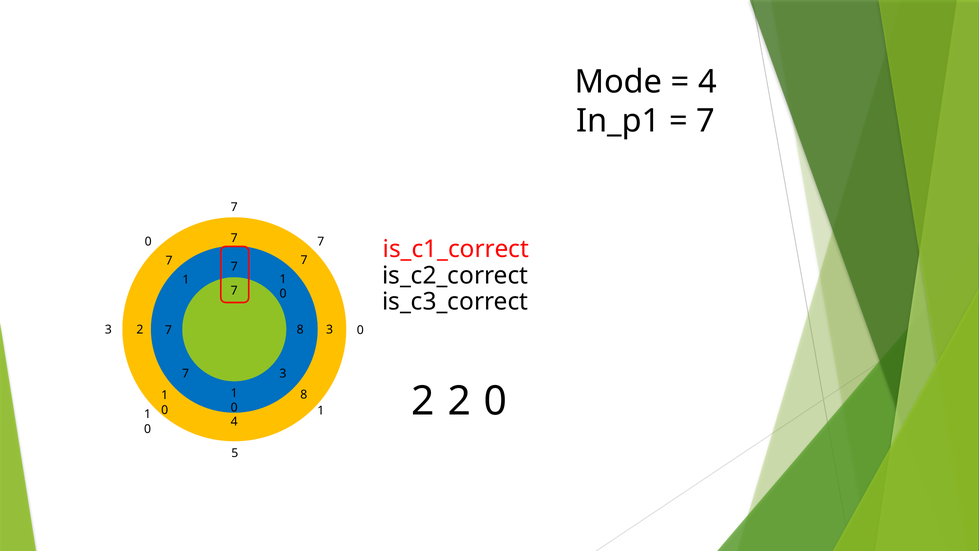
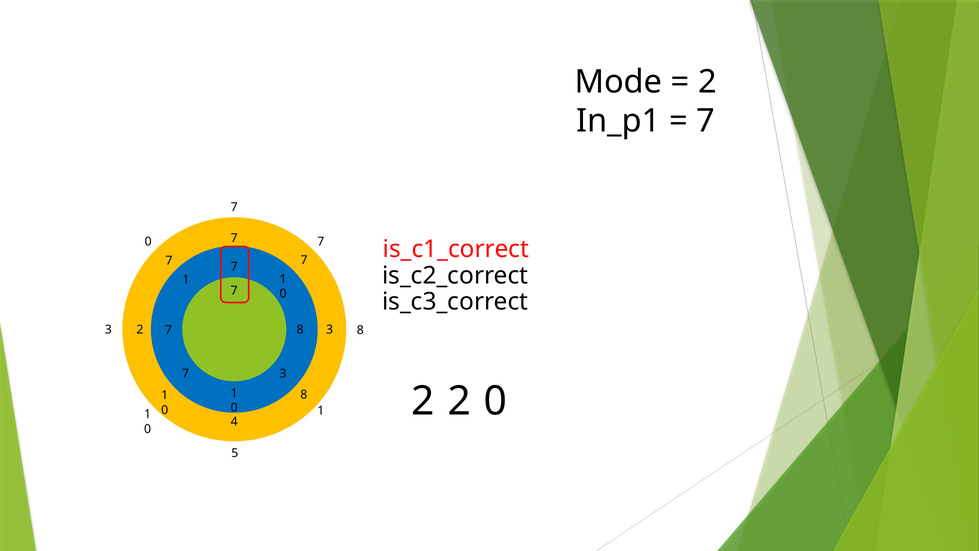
4 at (707, 82): 4 -> 2
3 0: 0 -> 8
